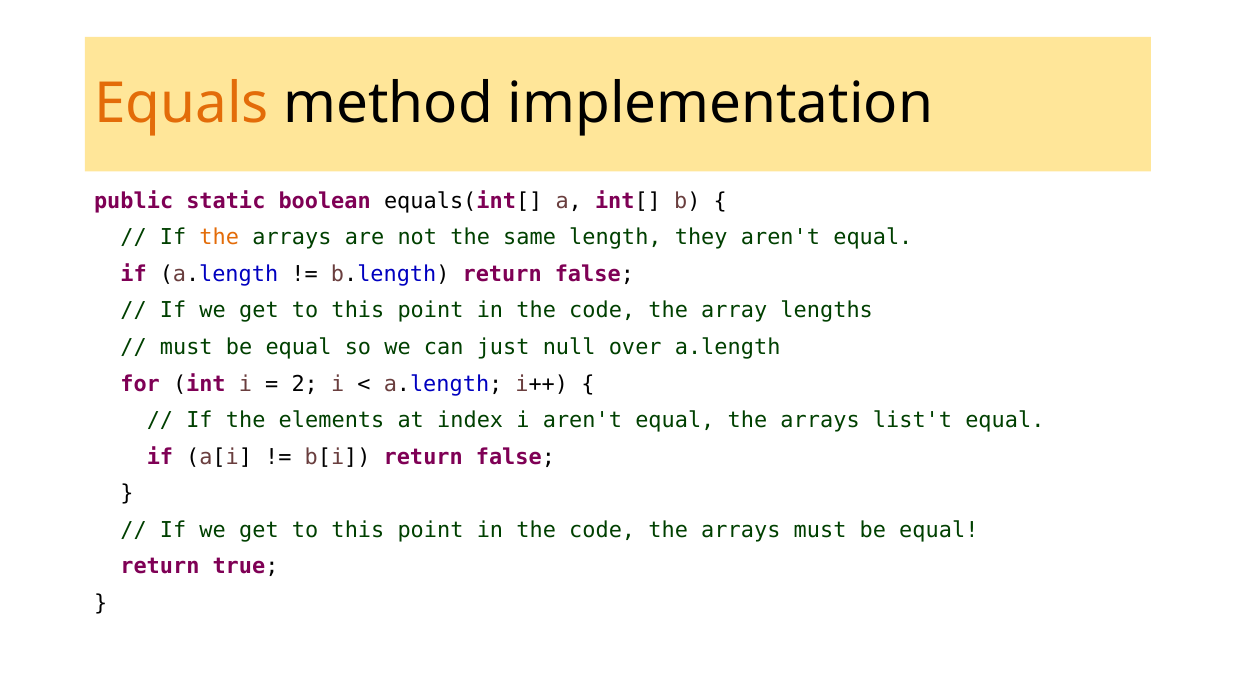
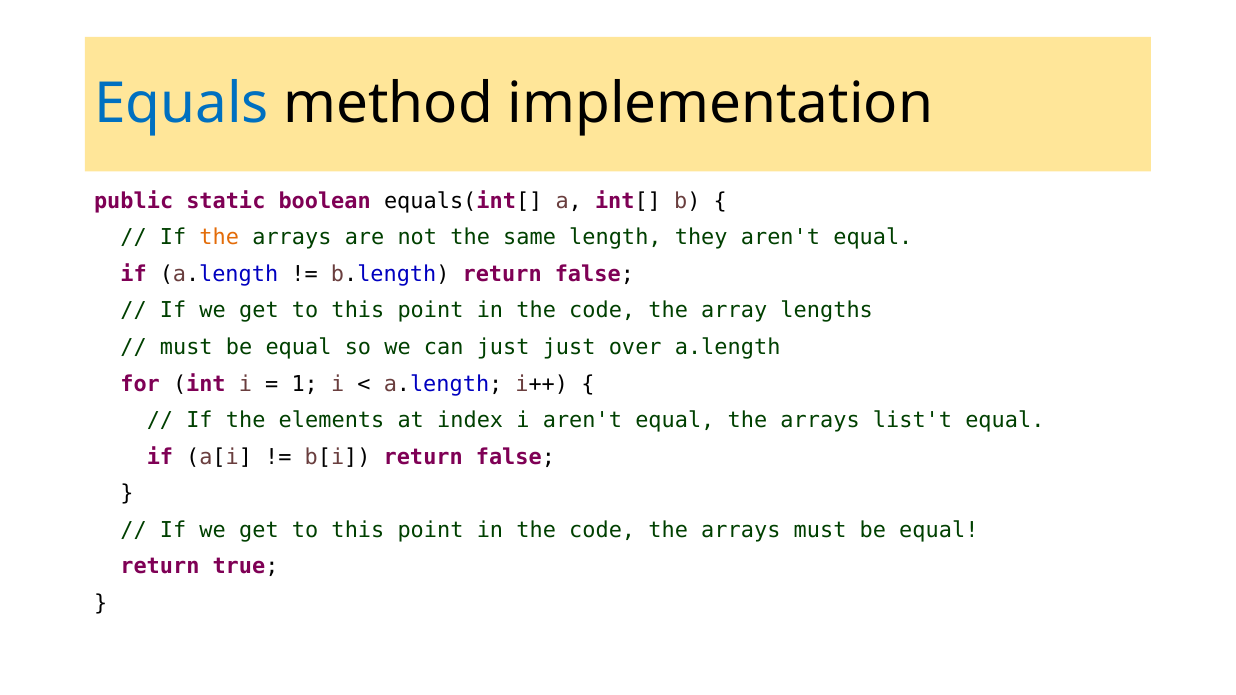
Equals colour: orange -> blue
just null: null -> just
2: 2 -> 1
